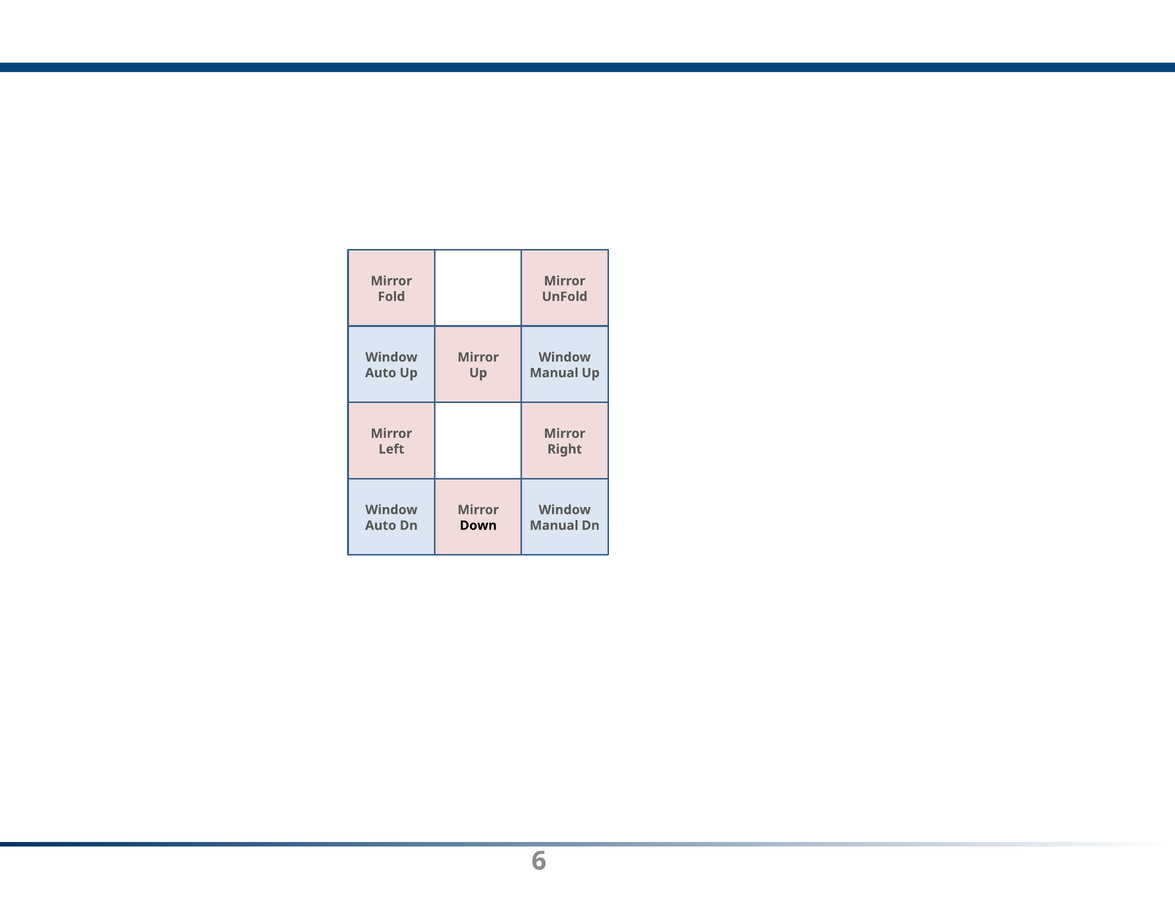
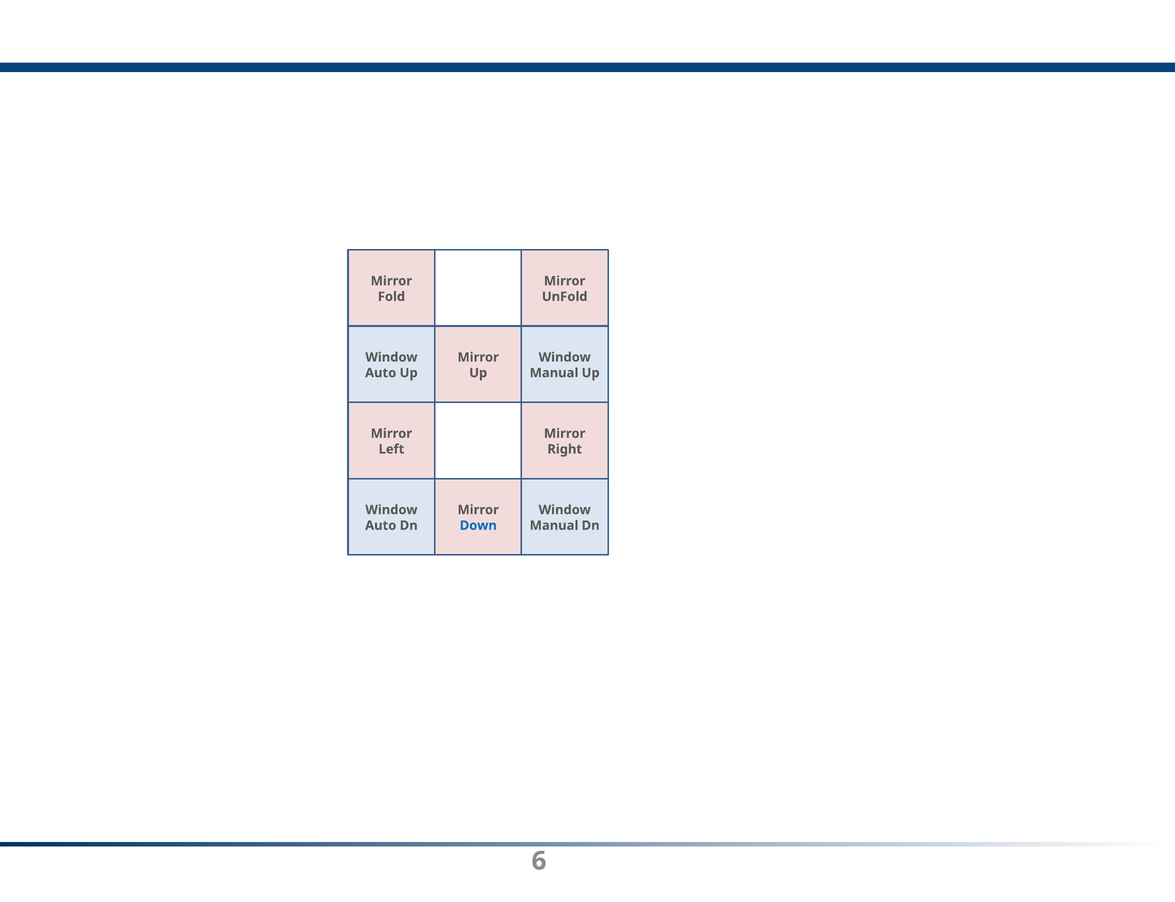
Down colour: black -> blue
